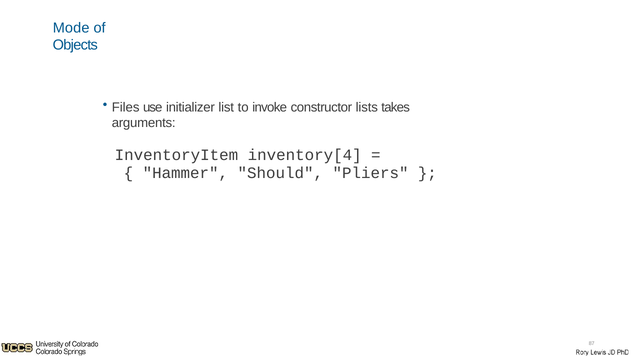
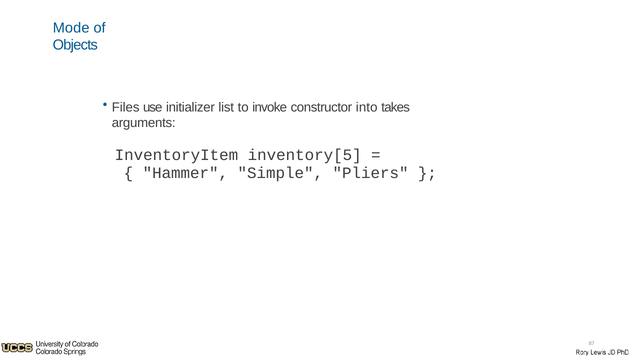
lists: lists -> into
inventory[4: inventory[4 -> inventory[5
Should: Should -> Simple
